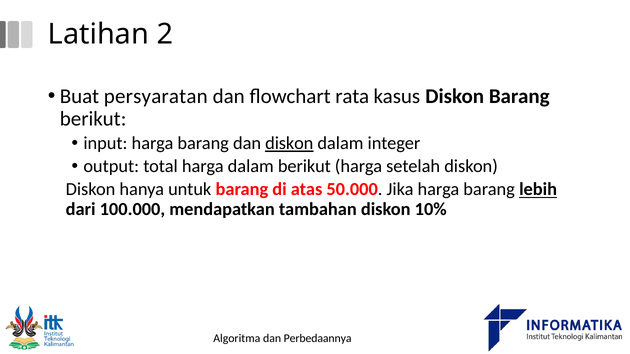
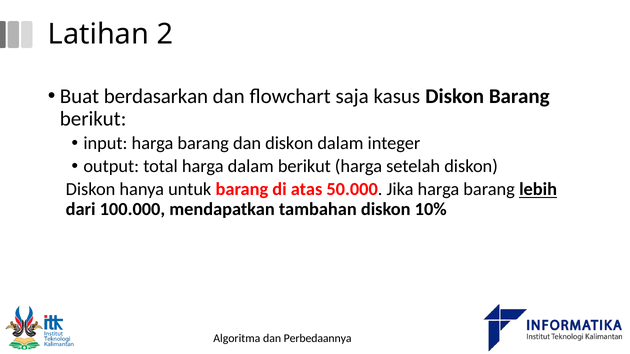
persyaratan: persyaratan -> berdasarkan
rata: rata -> saja
diskon at (289, 143) underline: present -> none
